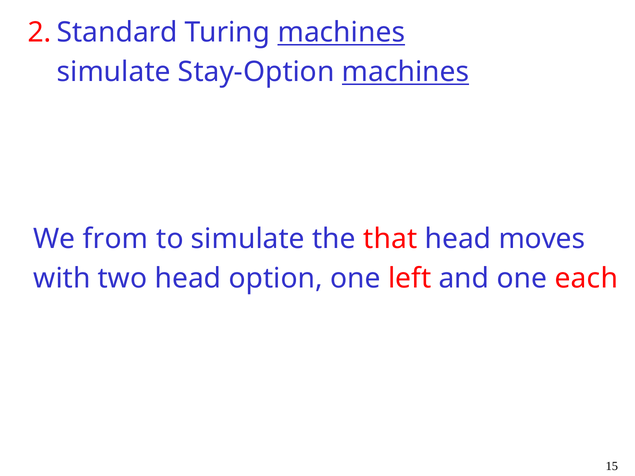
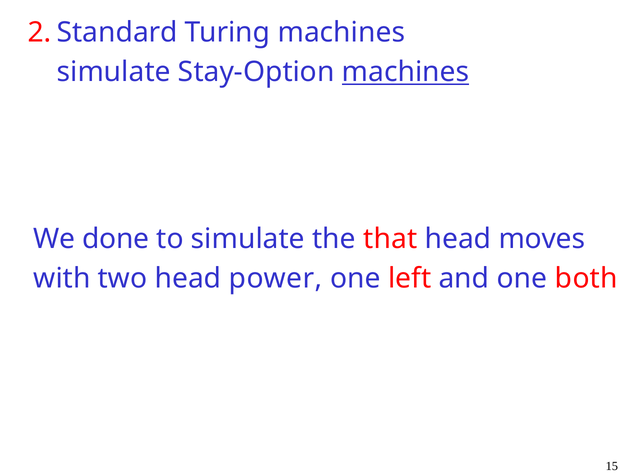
machines at (341, 33) underline: present -> none
from: from -> done
option: option -> power
each: each -> both
